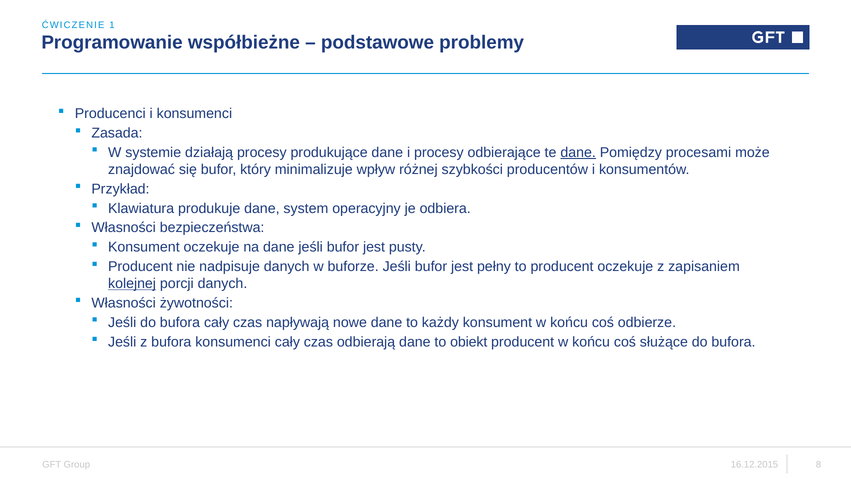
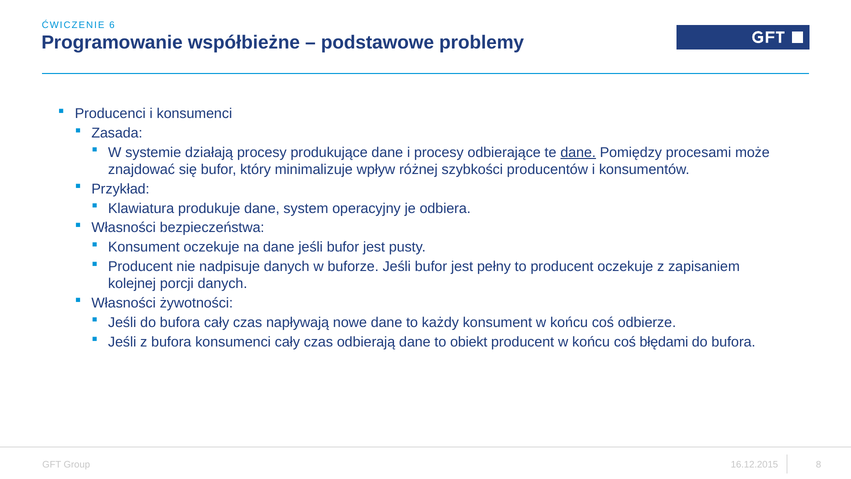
1: 1 -> 6
kolejnej underline: present -> none
służące: służące -> błędami
